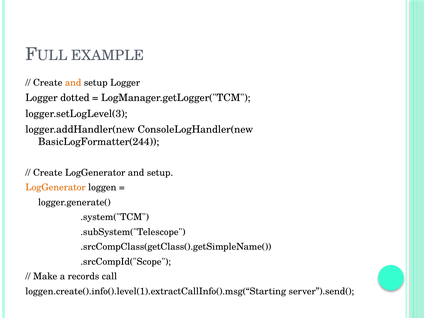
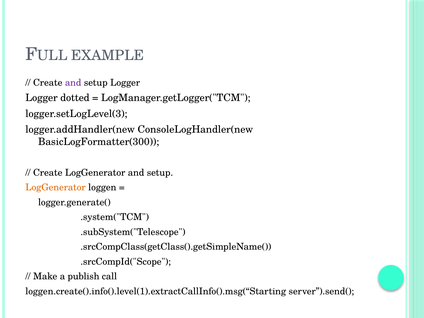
and at (73, 83) colour: orange -> purple
BasicLogFormatter(244: BasicLogFormatter(244 -> BasicLogFormatter(300
records: records -> publish
